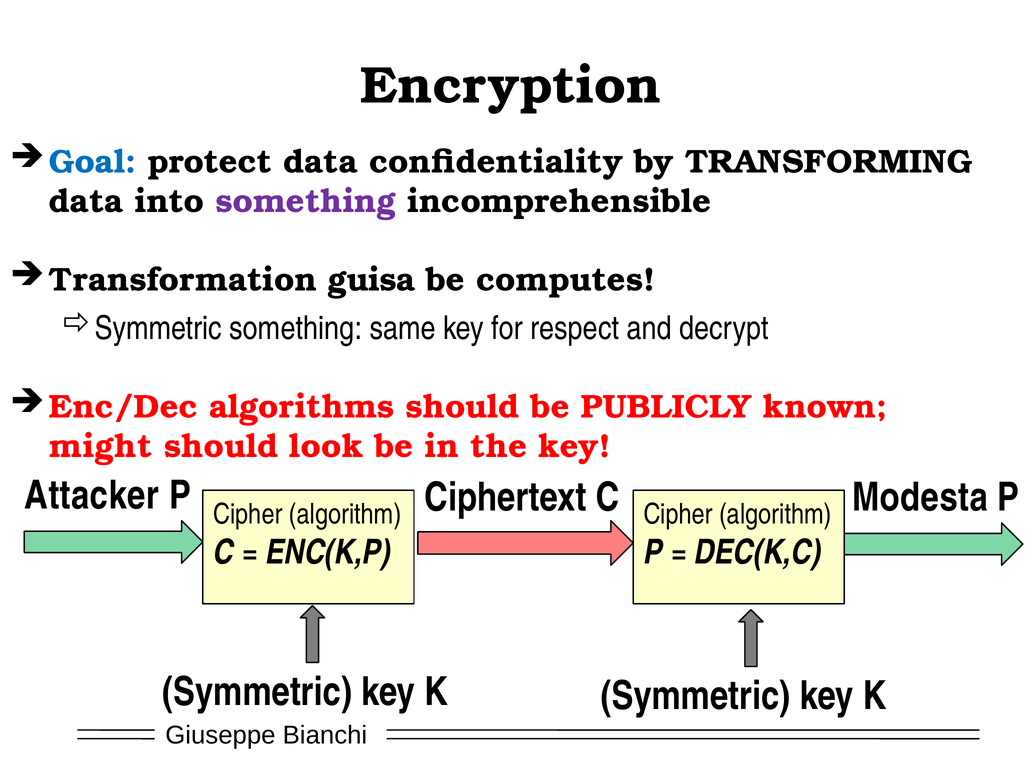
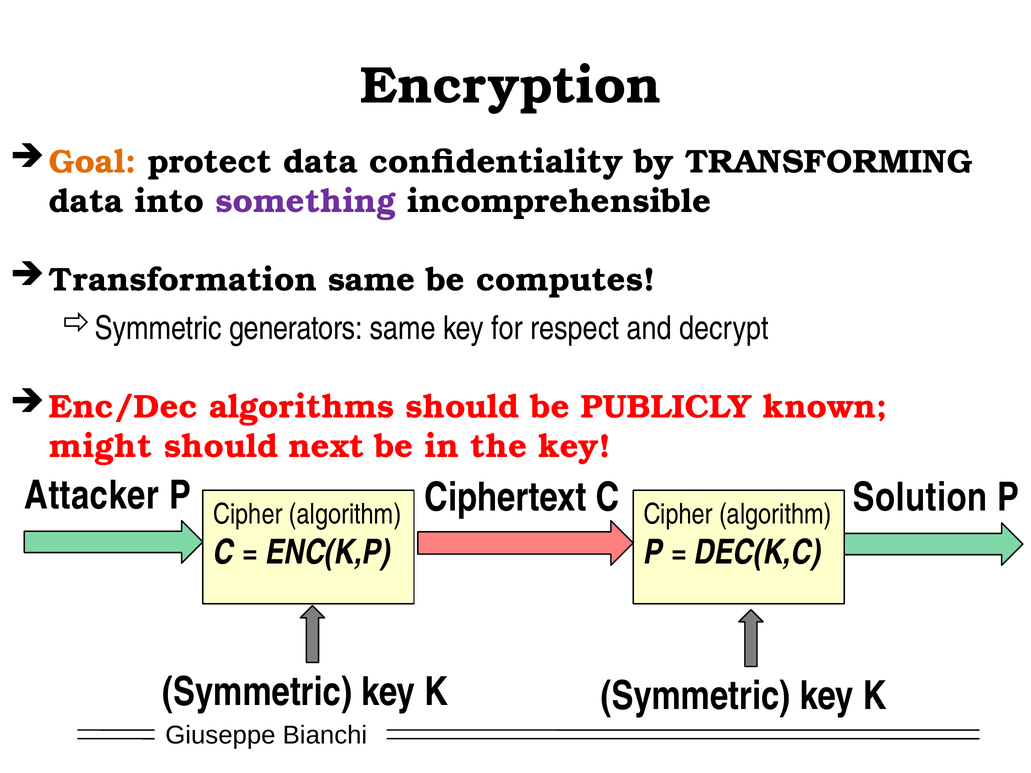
Goal colour: blue -> orange
Transformation guisa: guisa -> same
Symmetric something: something -> generators
look: look -> next
Modesta: Modesta -> Solution
